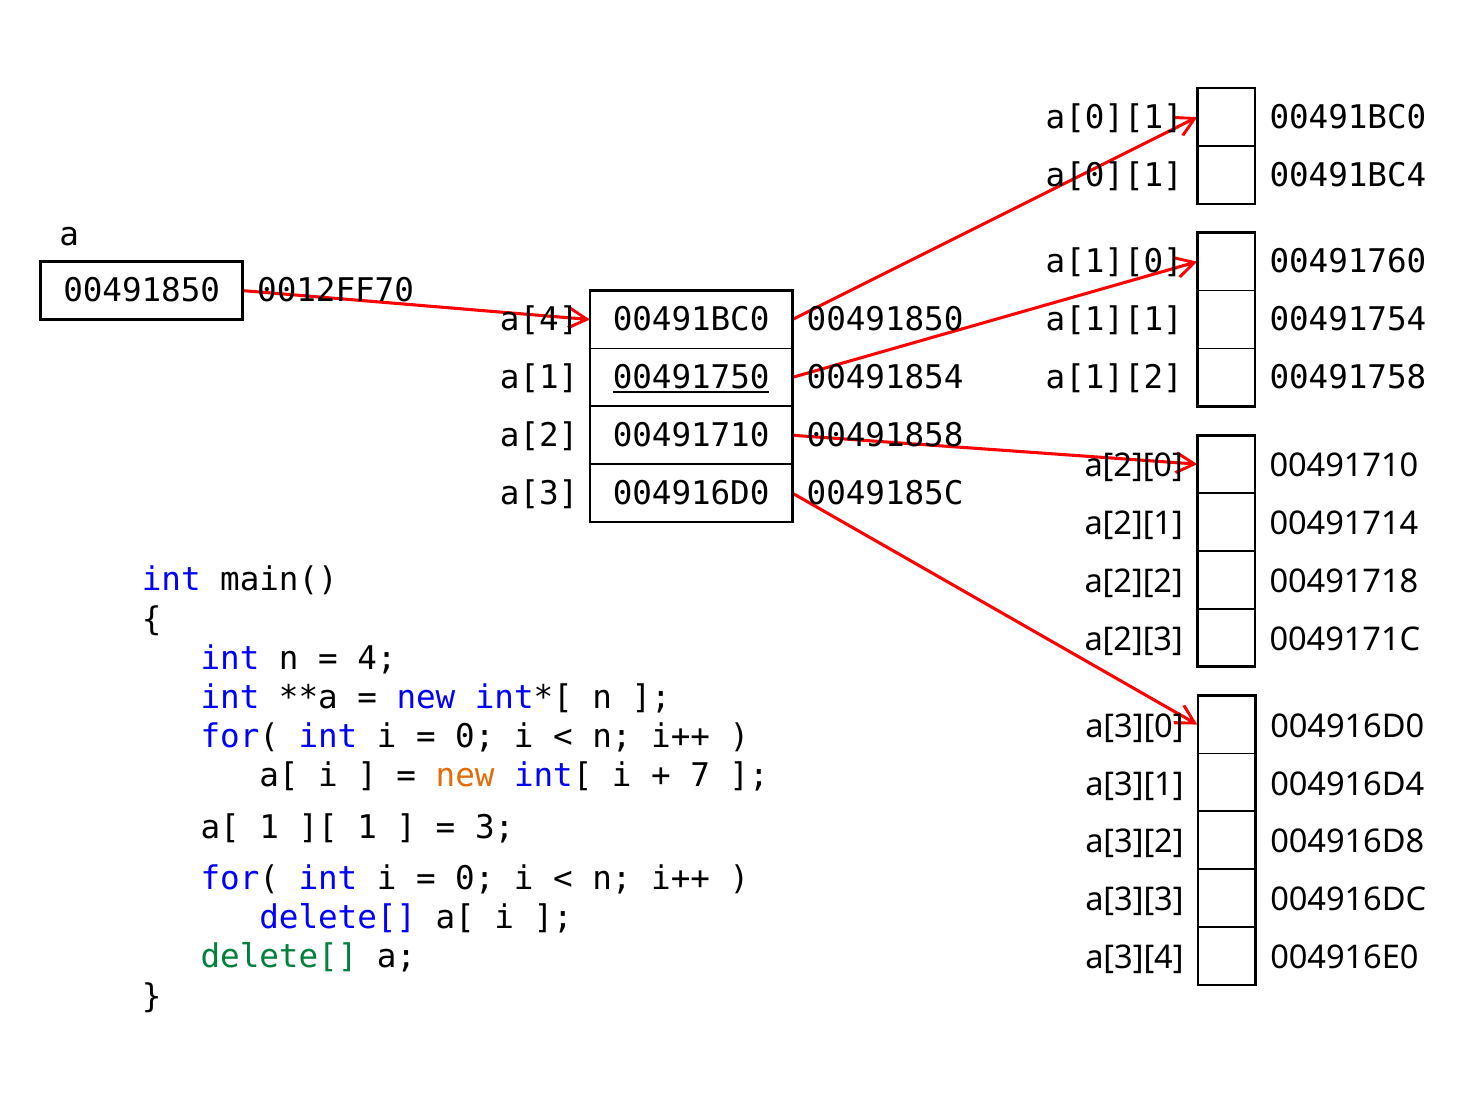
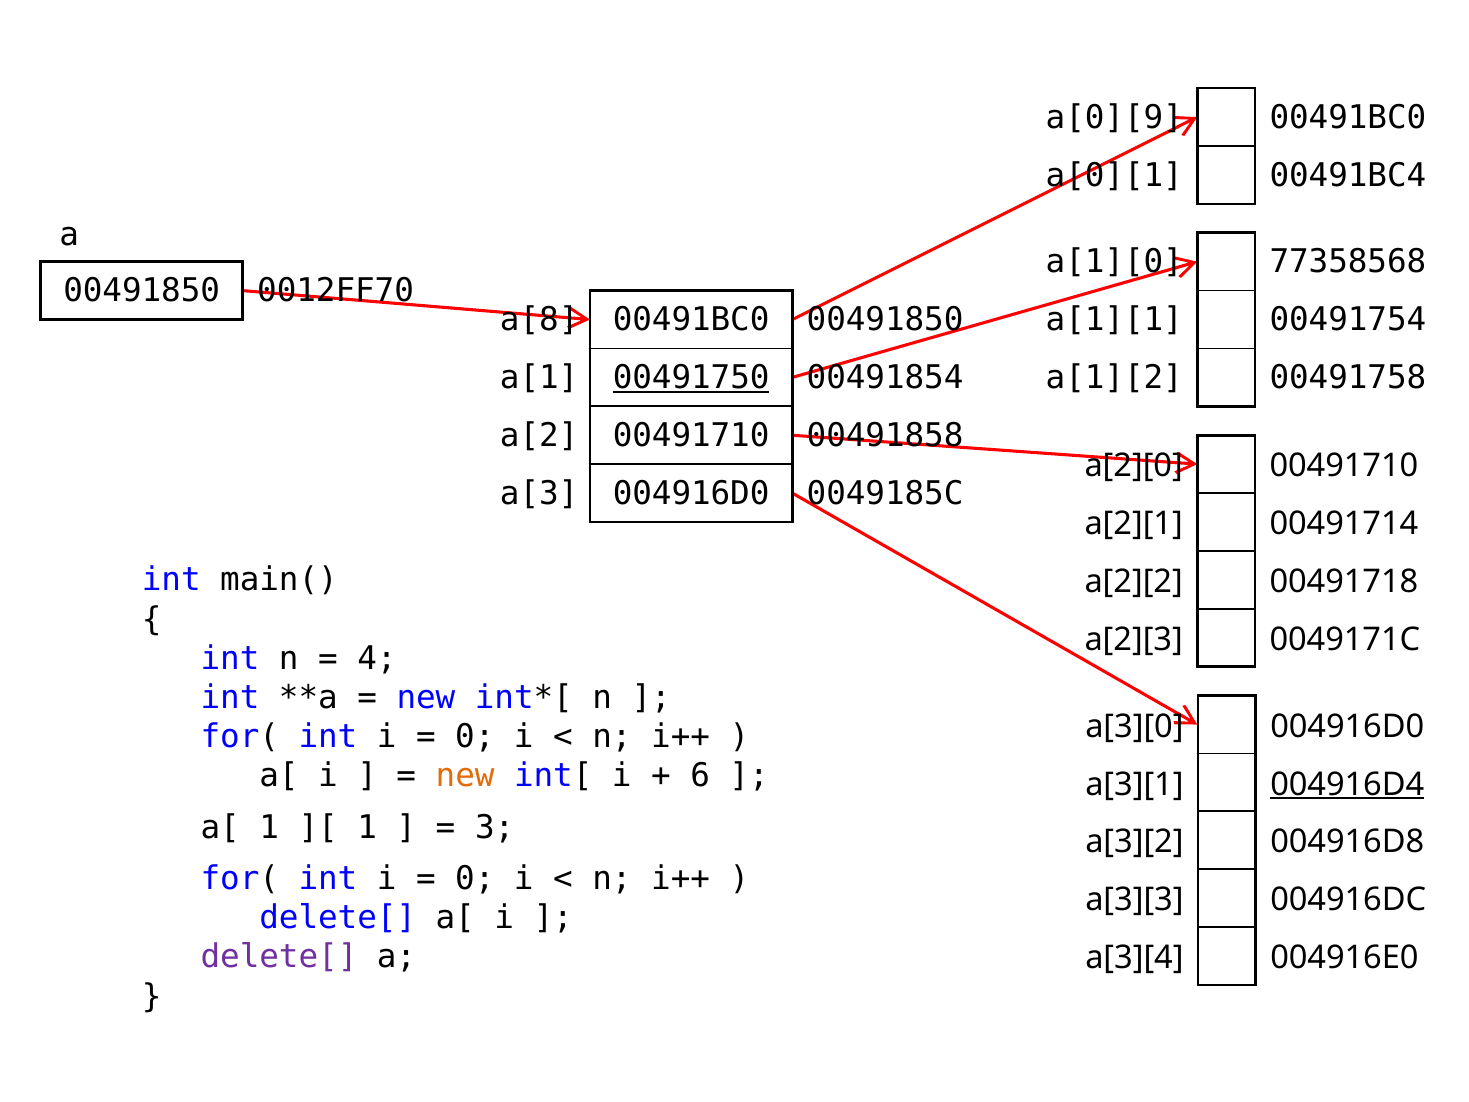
a[0][1 at (1114, 118): a[0][1 -> a[0][9
00491760: 00491760 -> 77358568
a[4: a[4 -> a[8
7: 7 -> 6
004916D4 underline: none -> present
delete[ at (279, 957) colour: green -> purple
